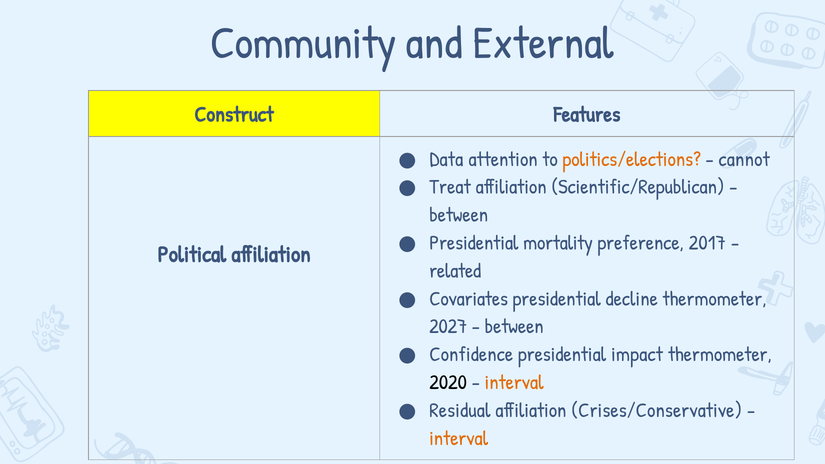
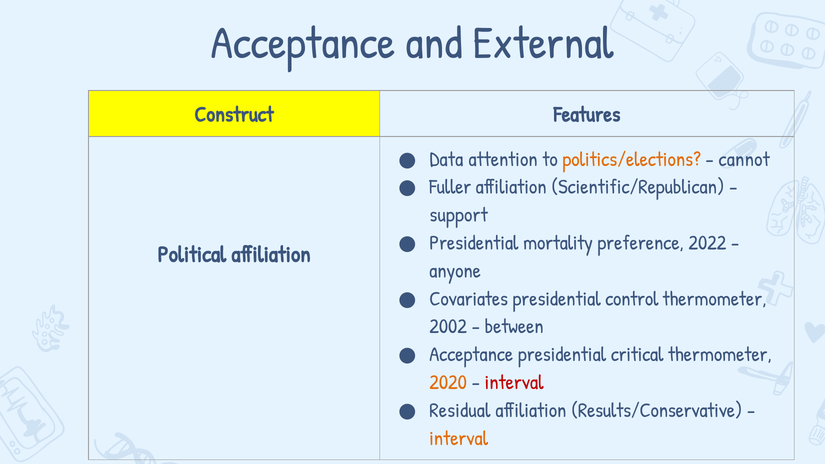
Community at (303, 43): Community -> Acceptance
Treat: Treat -> Fuller
between at (459, 215): between -> support
2017: 2017 -> 2022
related: related -> anyone
decline: decline -> control
2027: 2027 -> 2002
Confidence at (471, 355): Confidence -> Acceptance
impact: impact -> critical
2020 colour: black -> orange
interval at (514, 383) colour: orange -> red
Crises/Conservative: Crises/Conservative -> Results/Conservative
